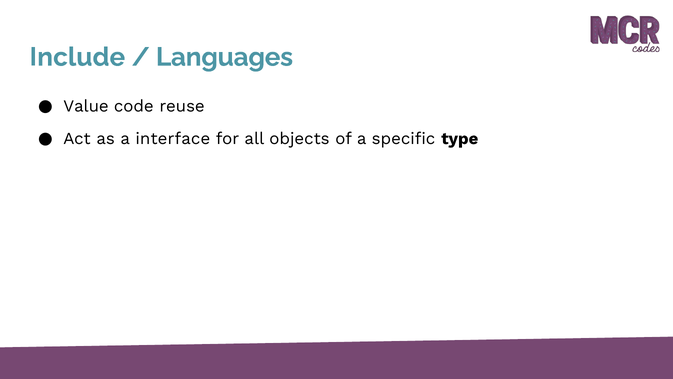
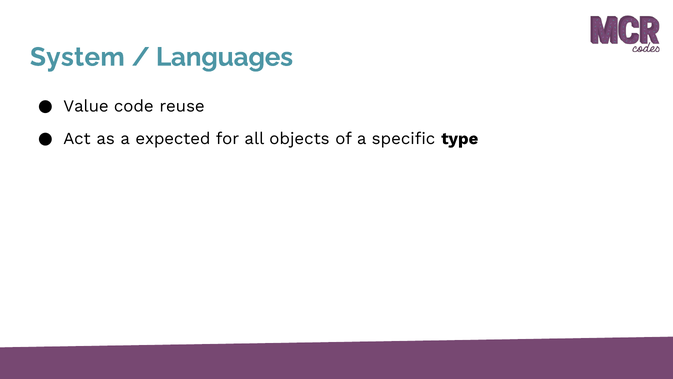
Include: Include -> System
interface: interface -> expected
